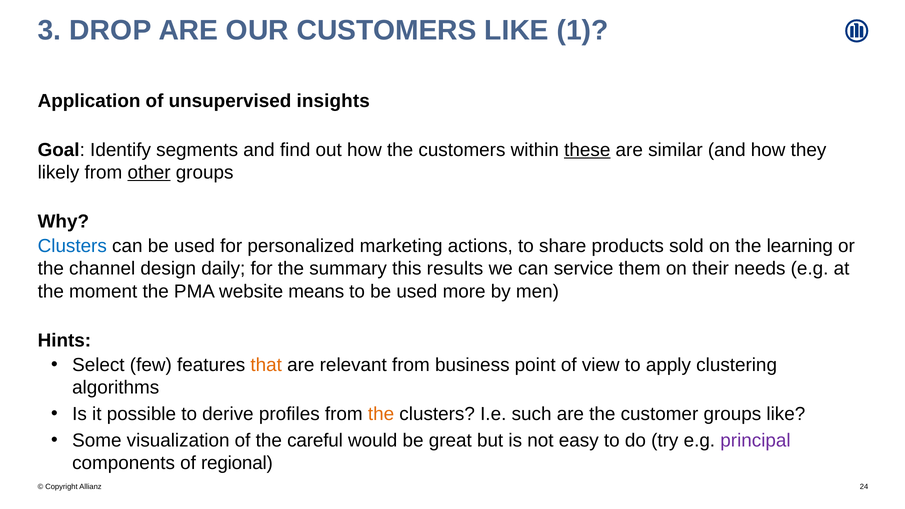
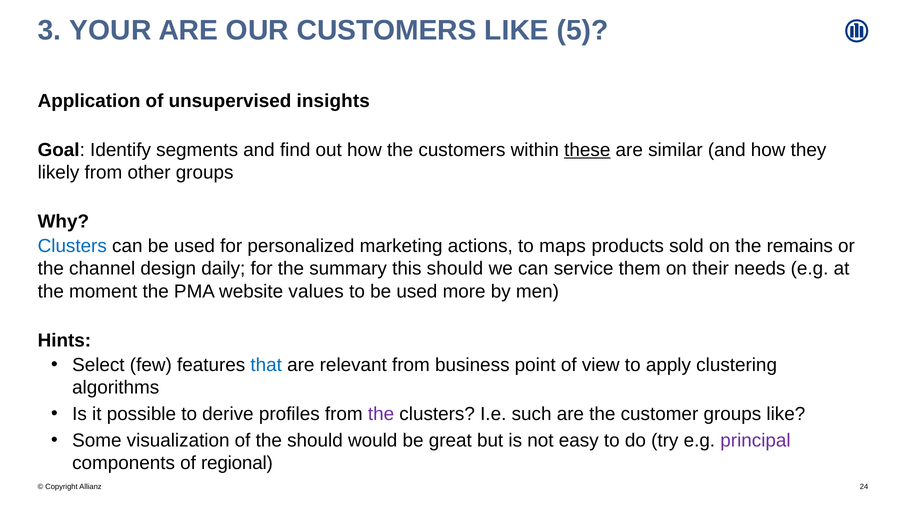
DROP: DROP -> YOUR
1: 1 -> 5
other underline: present -> none
share: share -> maps
learning: learning -> remains
this results: results -> should
means: means -> values
that colour: orange -> blue
the at (381, 414) colour: orange -> purple
the careful: careful -> should
